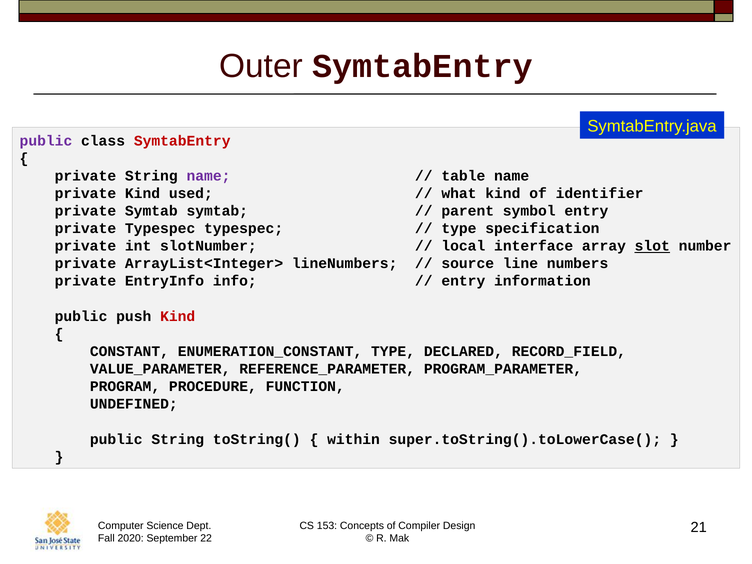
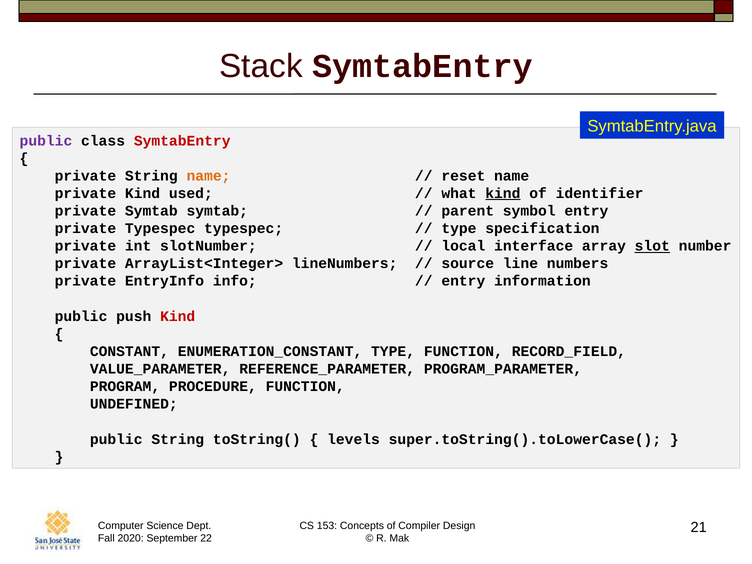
Outer: Outer -> Stack
name at (208, 176) colour: purple -> orange
table: table -> reset
kind at (503, 193) underline: none -> present
TYPE DECLARED: DECLARED -> FUNCTION
within: within -> levels
